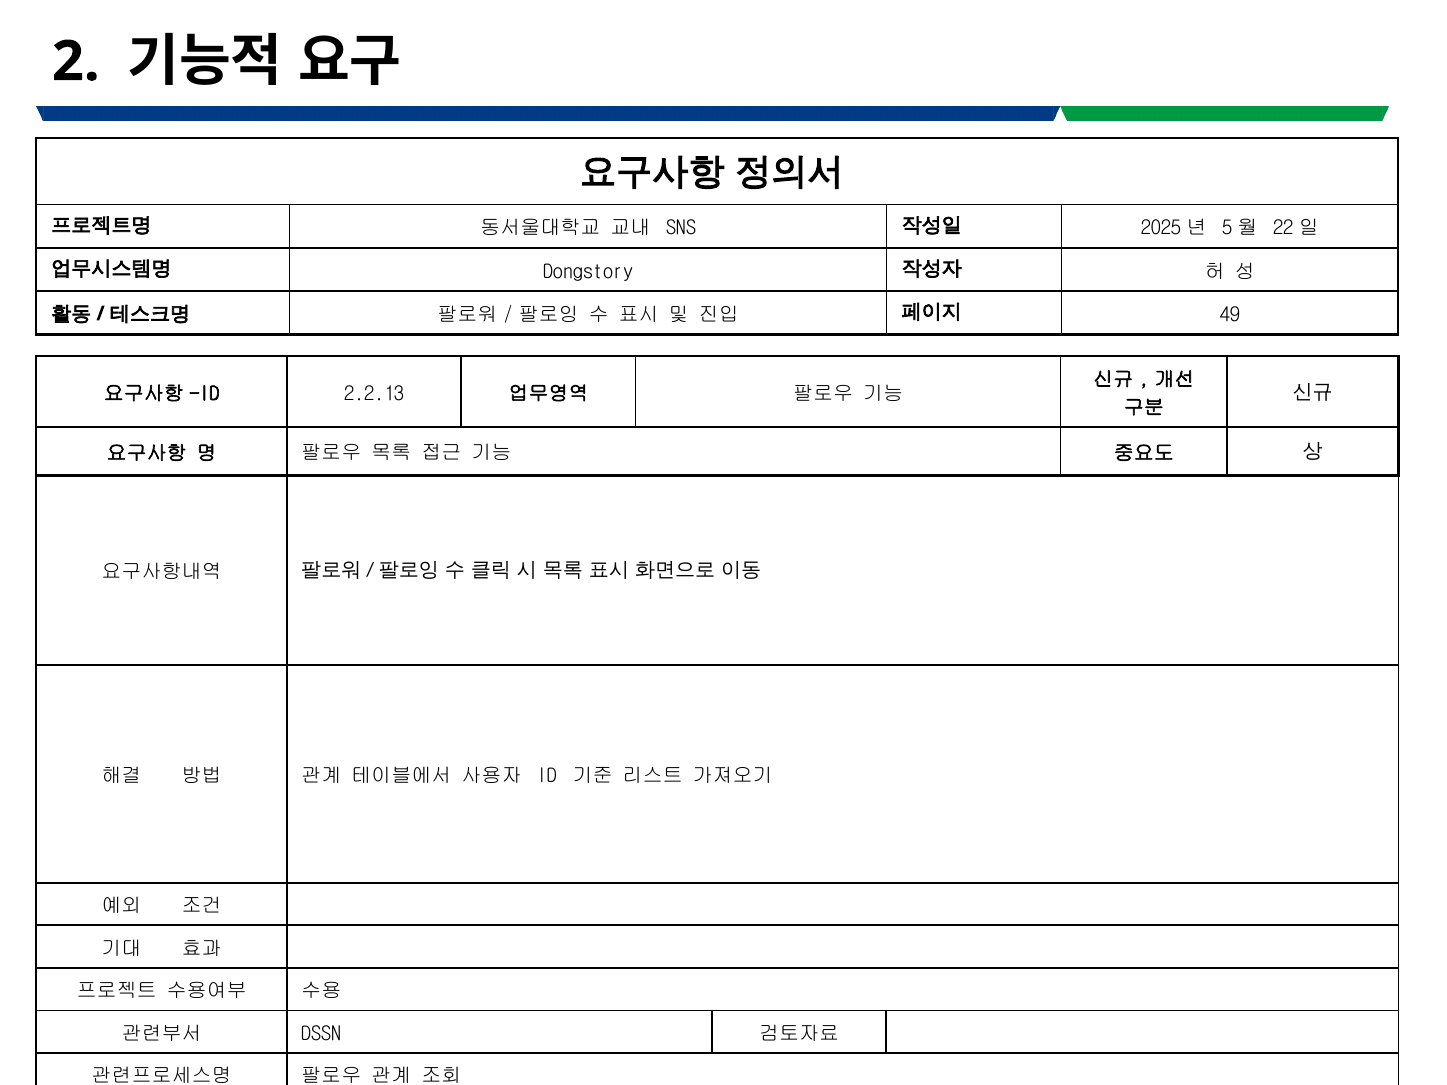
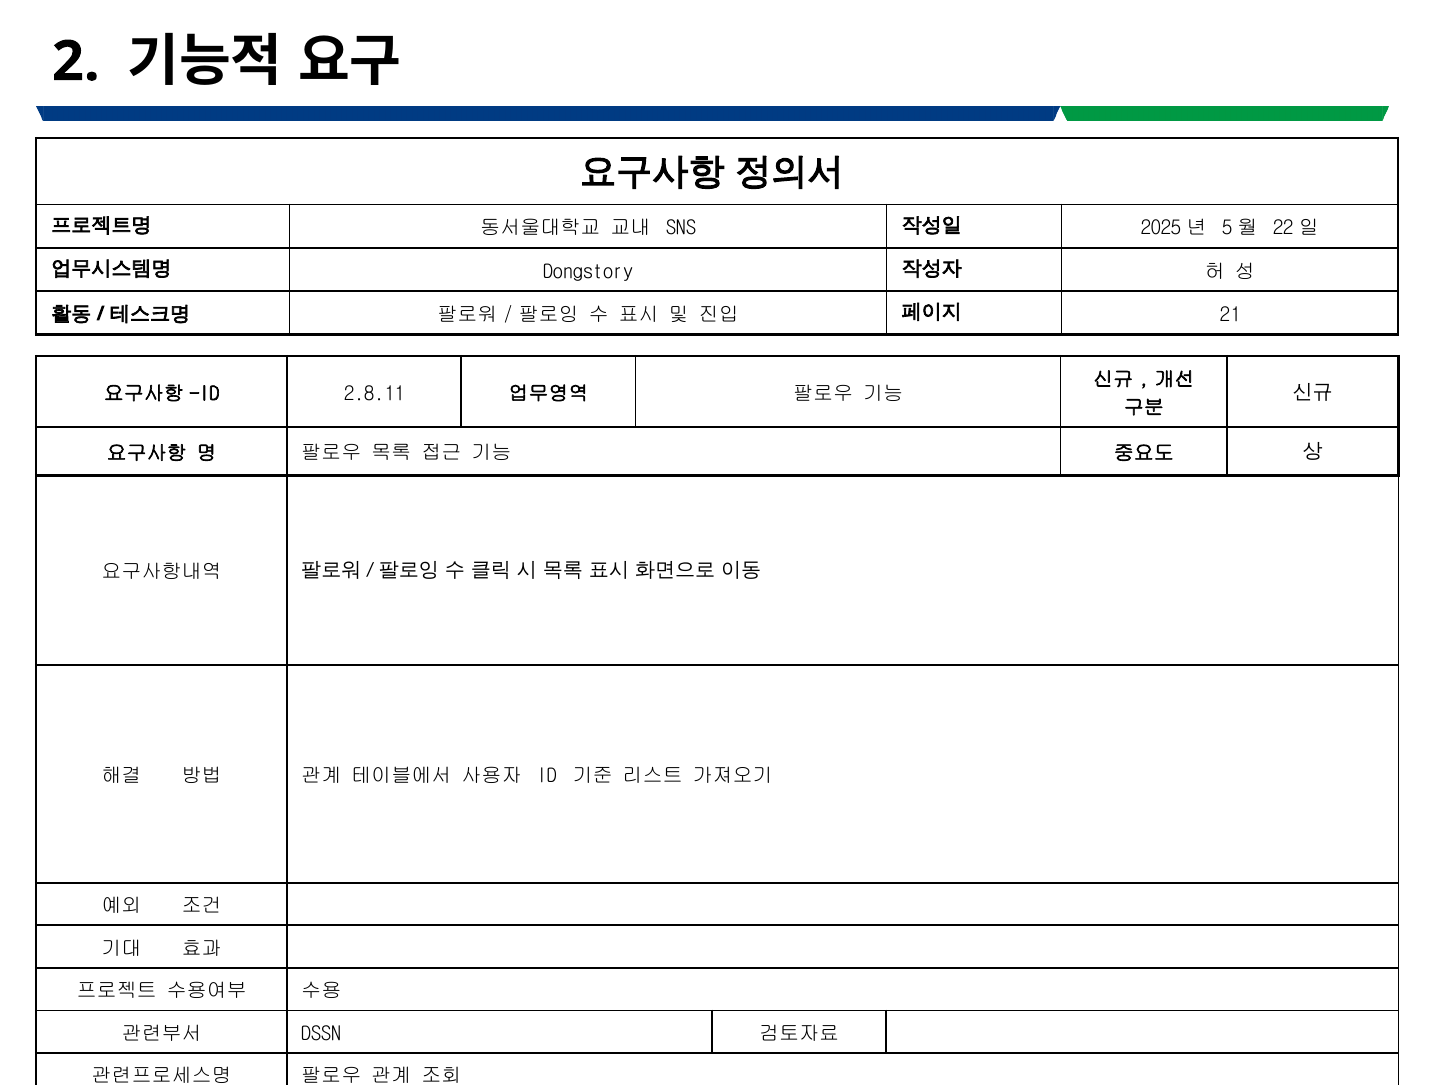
49: 49 -> 21
2.2.13: 2.2.13 -> 2.8.11
